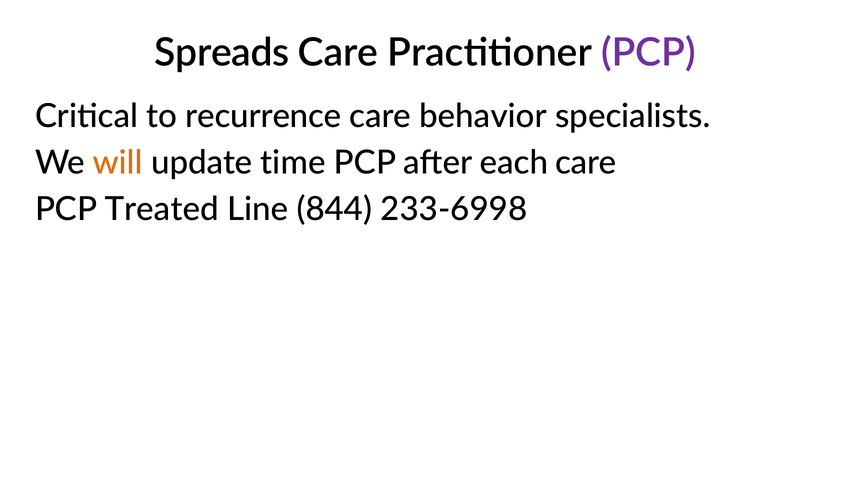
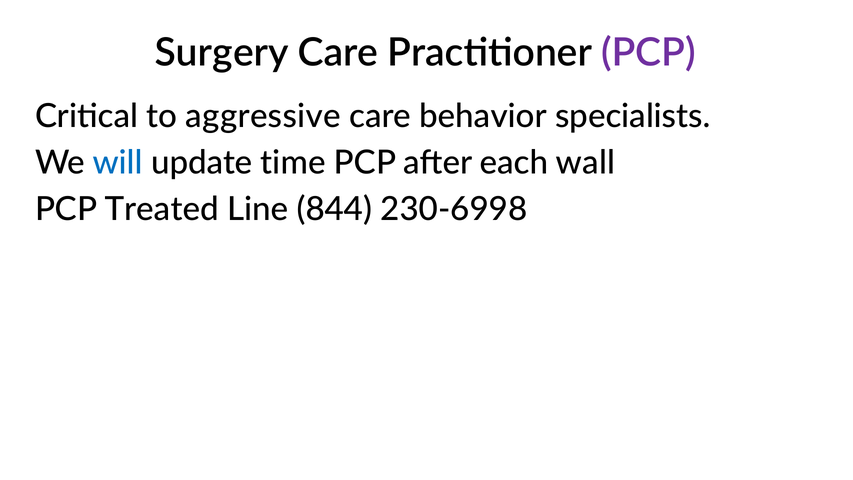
Spreads: Spreads -> Surgery
recurrence: recurrence -> aggressive
will colour: orange -> blue
each care: care -> wall
233-6998: 233-6998 -> 230-6998
